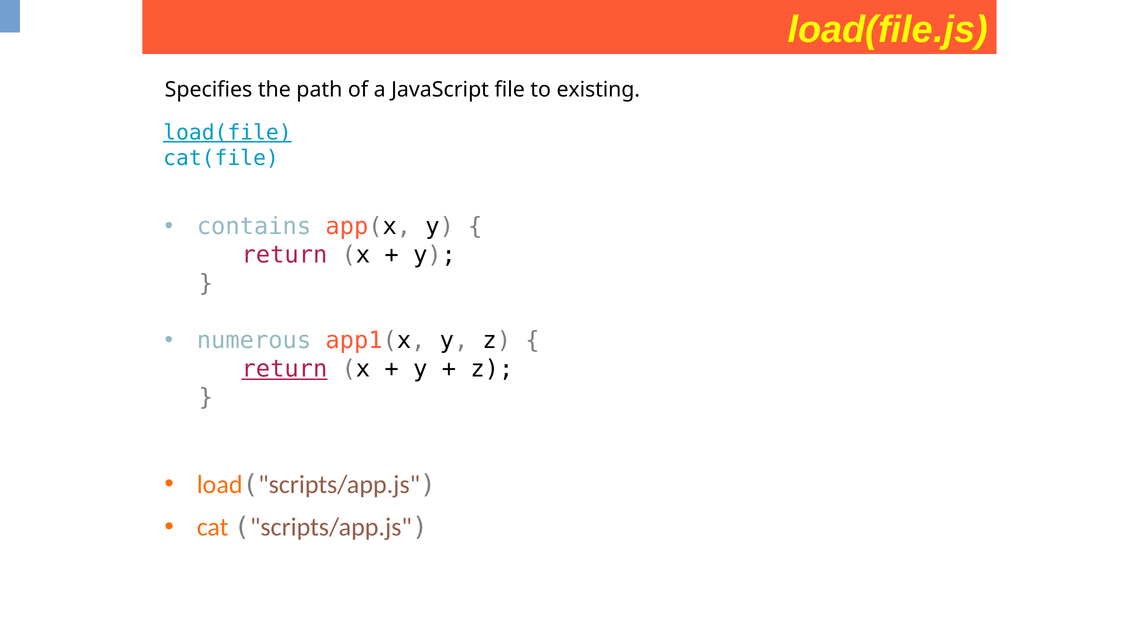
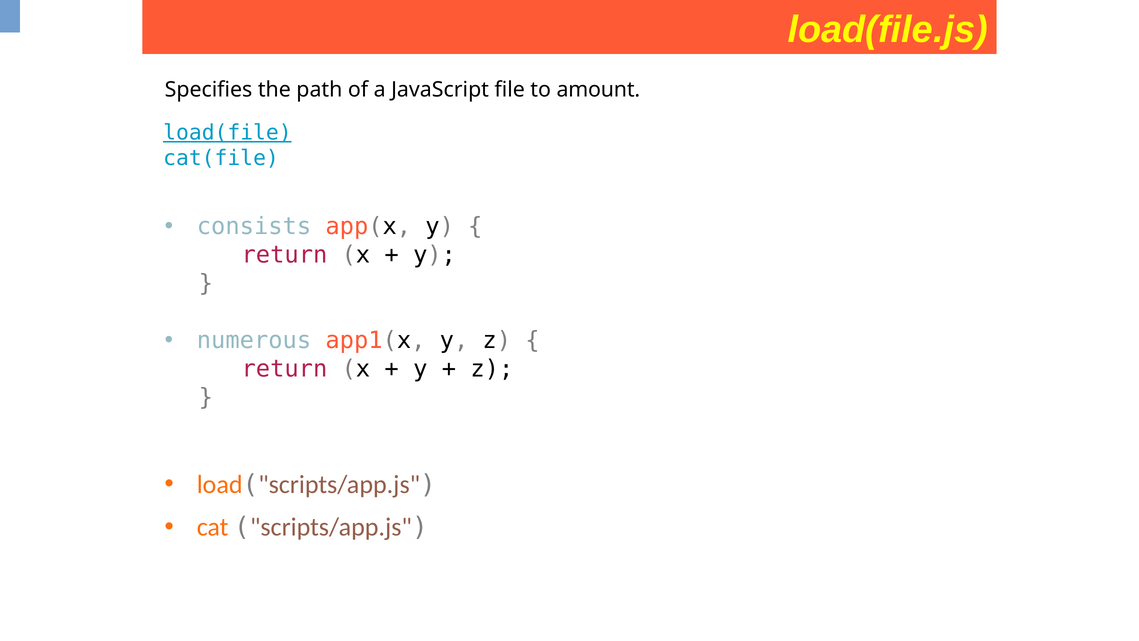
existing: existing -> amount
contains: contains -> consists
return at (284, 369) underline: present -> none
